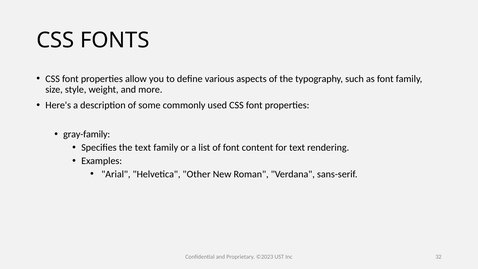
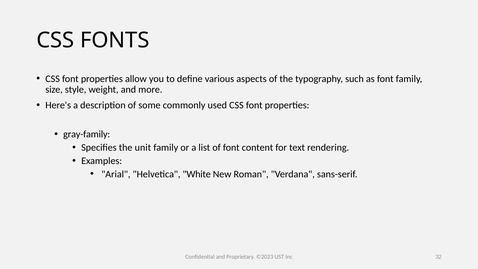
the text: text -> unit
Other: Other -> White
